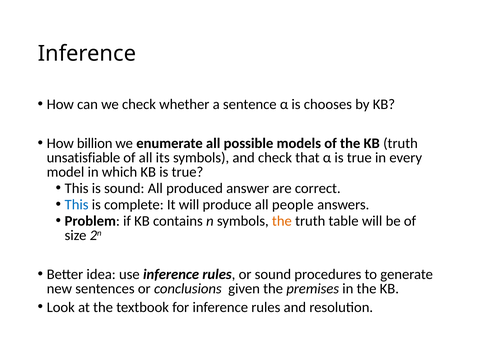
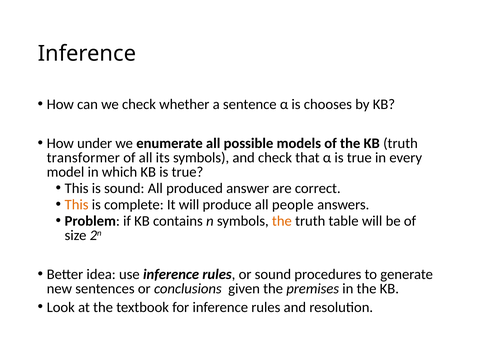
billion: billion -> under
unsatisfiable: unsatisfiable -> transformer
This at (77, 205) colour: blue -> orange
